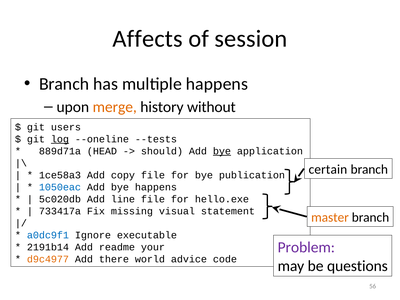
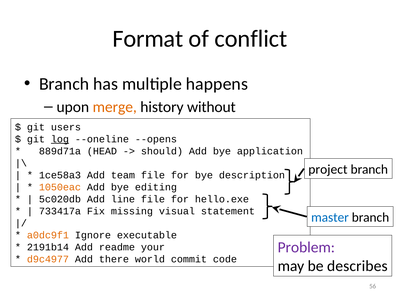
Affects: Affects -> Format
session: session -> conflict
--tests: --tests -> --opens
bye at (222, 151) underline: present -> none
certain: certain -> project
copy: copy -> team
publication: publication -> description
1050eac colour: blue -> orange
bye happens: happens -> editing
master colour: orange -> blue
a0dc9f1 colour: blue -> orange
advice: advice -> commit
questions: questions -> describes
